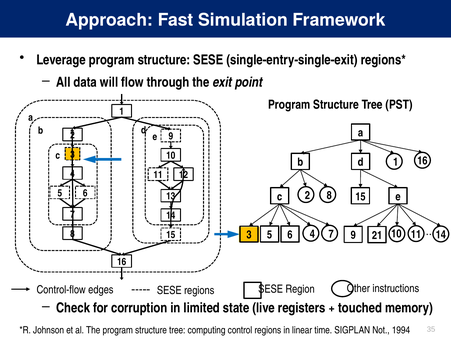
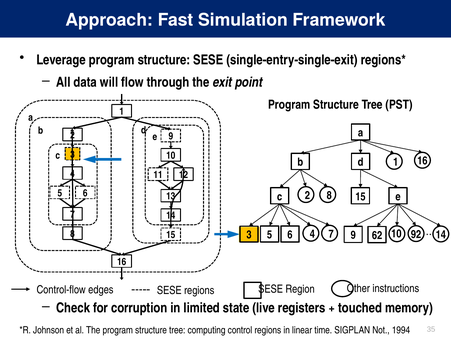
10 11: 11 -> 92
21: 21 -> 62
